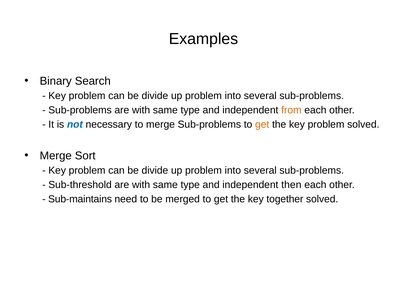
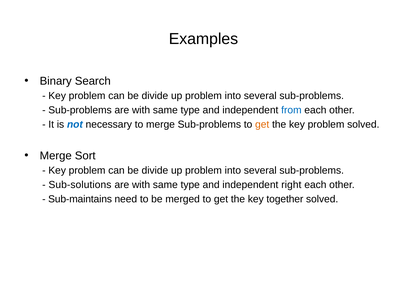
from colour: orange -> blue
Sub-threshold: Sub-threshold -> Sub-solutions
then: then -> right
